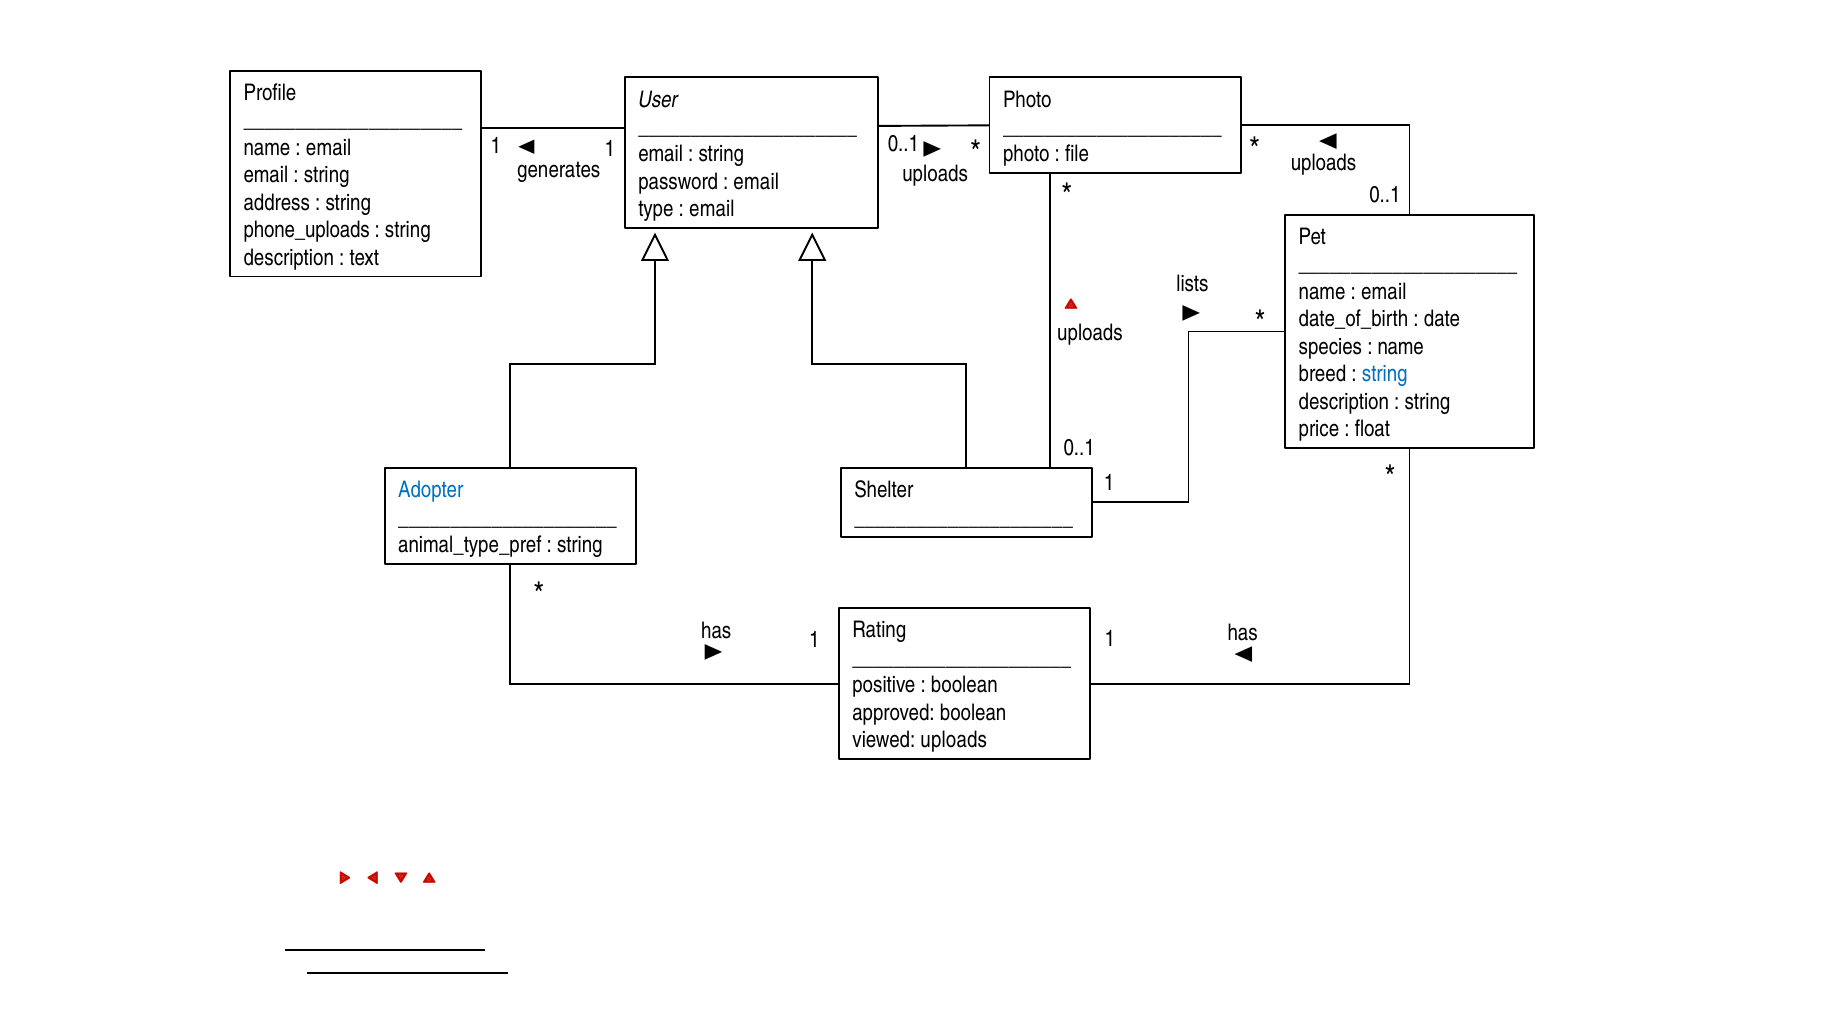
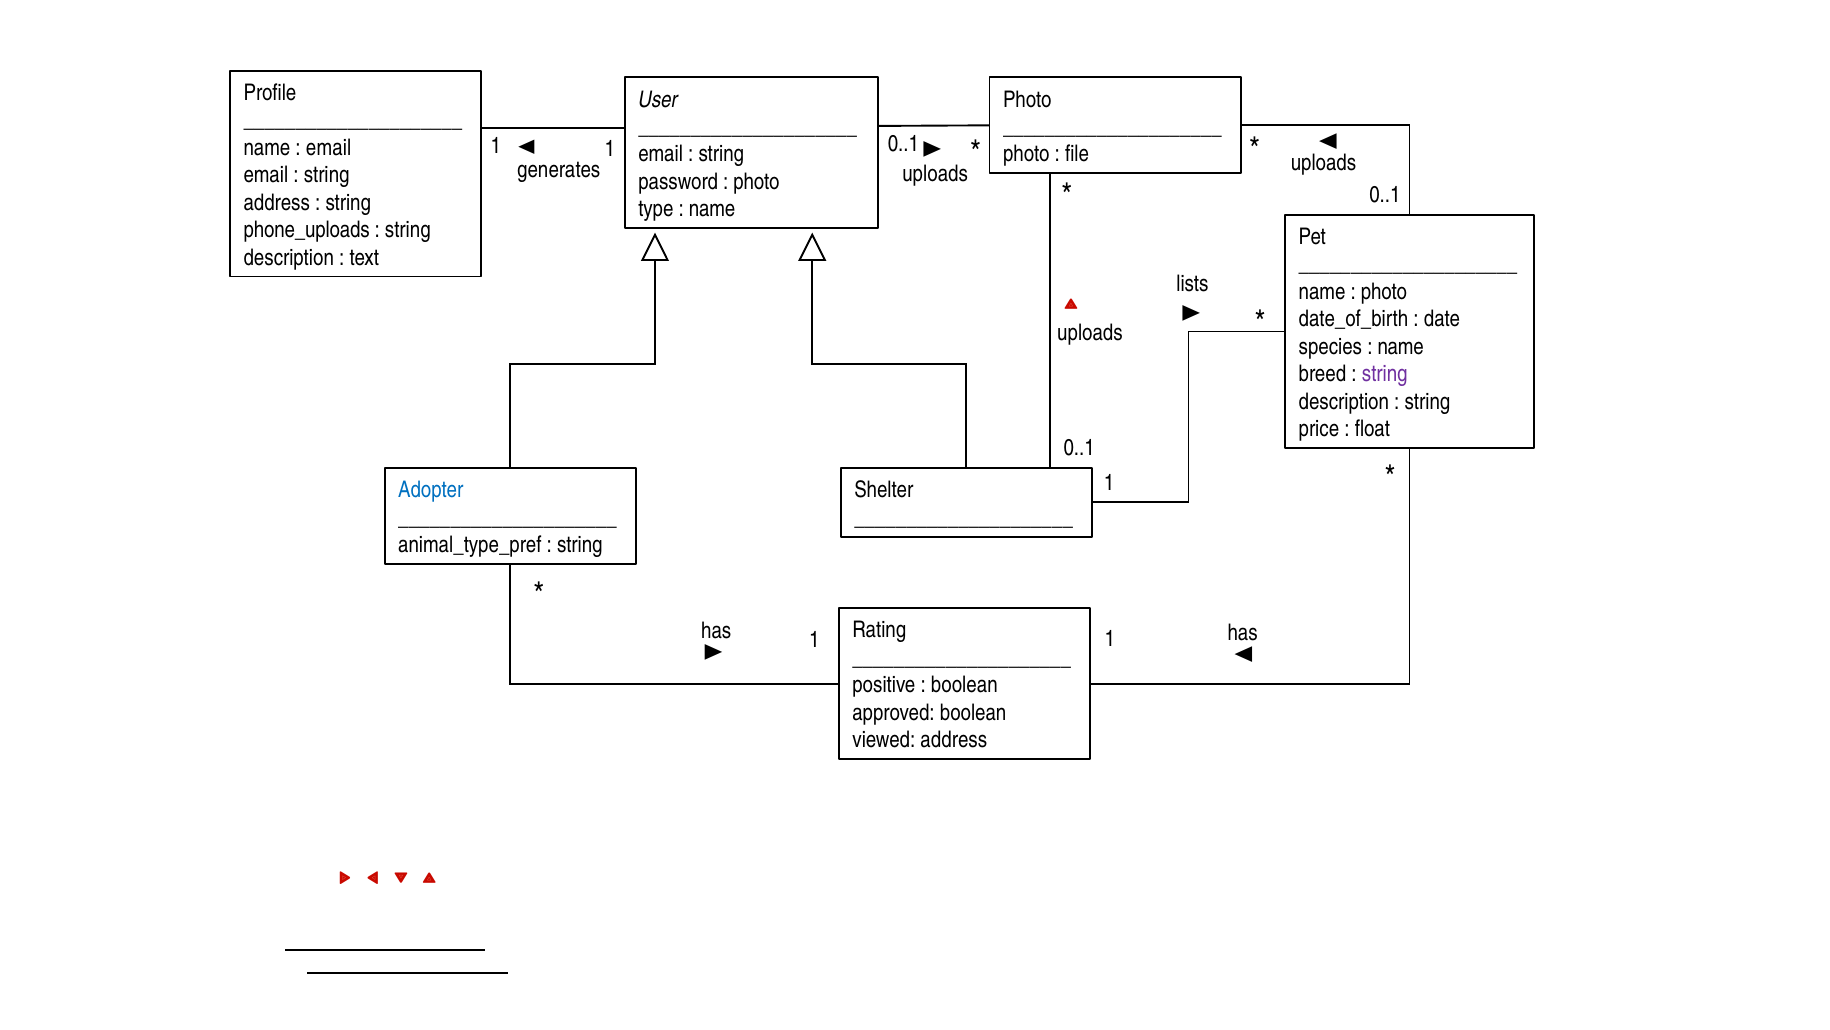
email at (756, 182): email -> photo
email at (712, 209): email -> name
email at (1384, 292): email -> photo
string at (1385, 374) colour: blue -> purple
viewed uploads: uploads -> address
